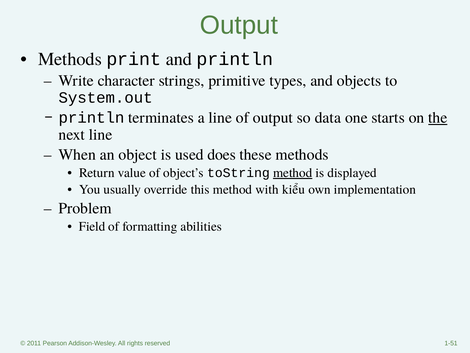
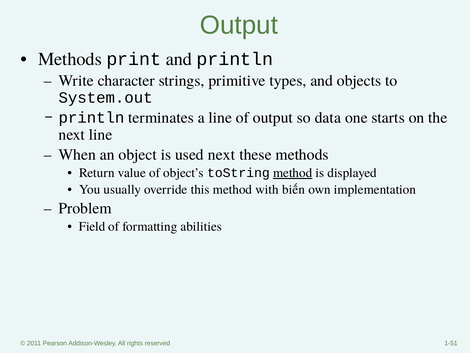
the underline: present -> none
used does: does -> next
kiểu: kiểu -> biến
